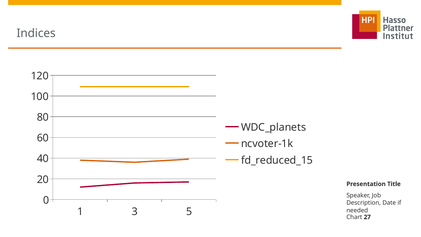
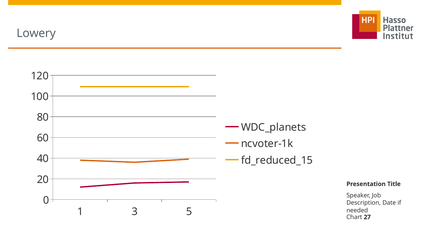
Indices: Indices -> Lowery
